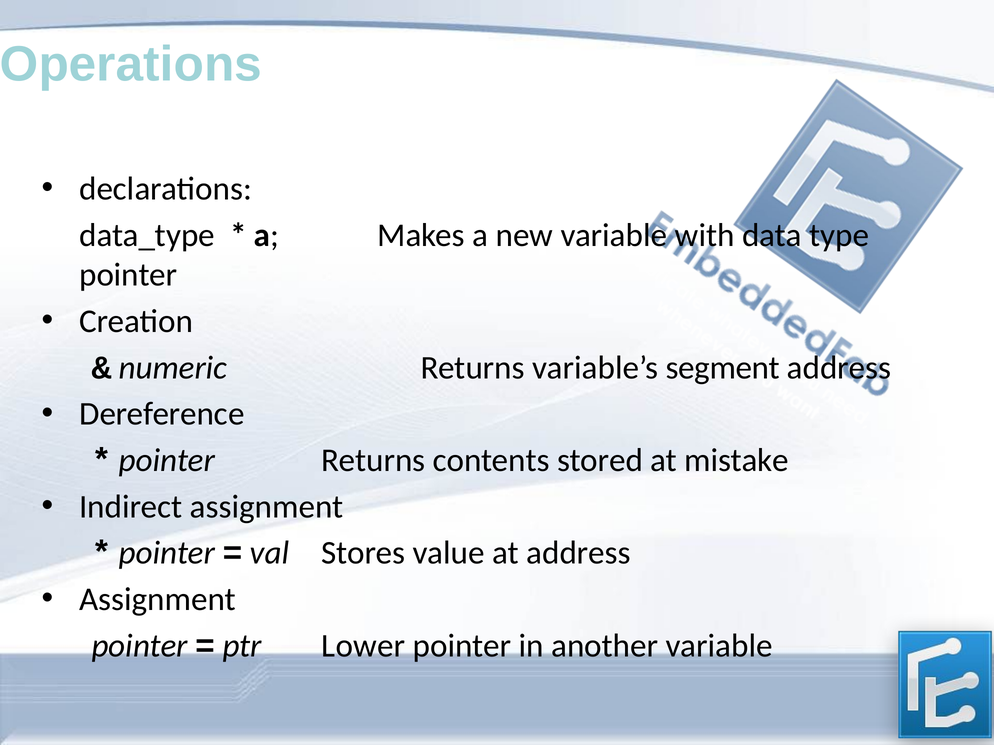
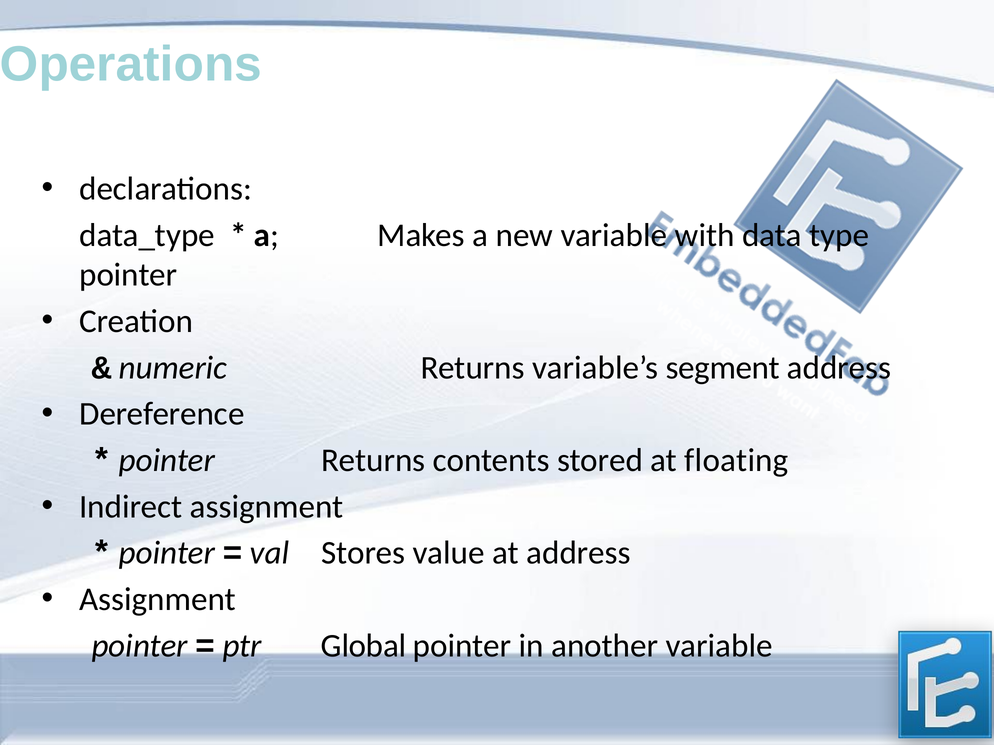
mistake: mistake -> floating
Lower: Lower -> Global
